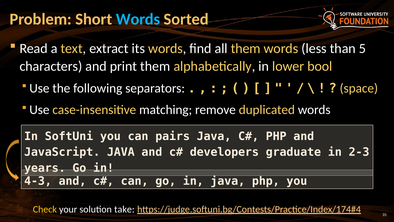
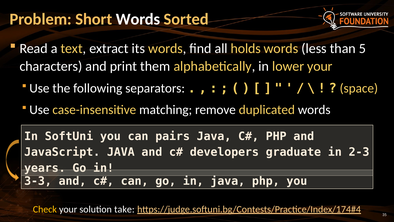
Words at (138, 19) colour: light blue -> white
all them: them -> holds
lower bool: bool -> your
4-3: 4-3 -> 3-3
